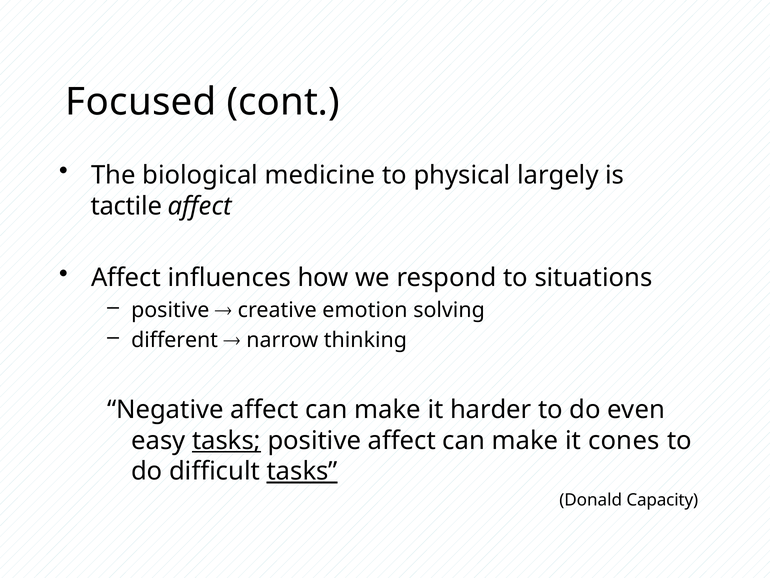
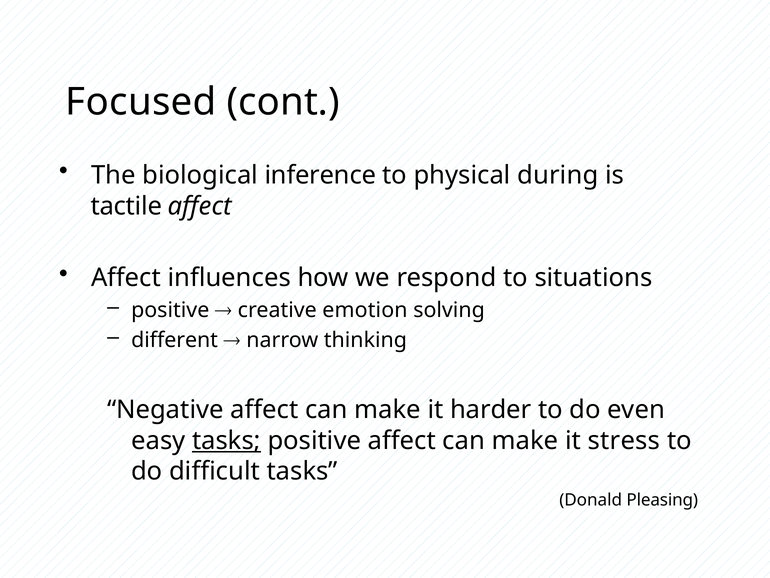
medicine: medicine -> inference
largely: largely -> during
cones: cones -> stress
tasks at (302, 471) underline: present -> none
Capacity: Capacity -> Pleasing
